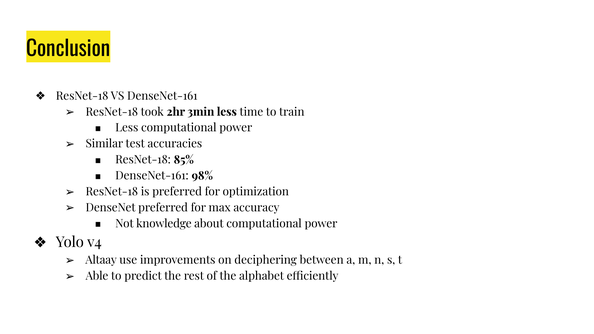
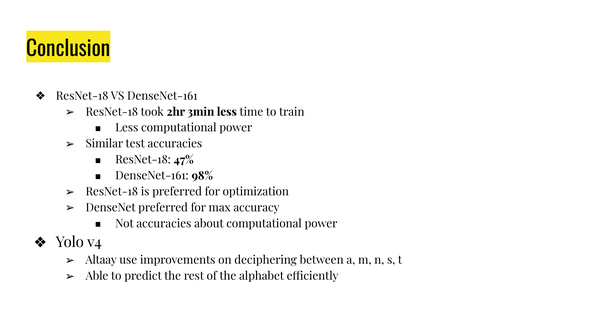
85%: 85% -> 47%
Not knowledge: knowledge -> accuracies
